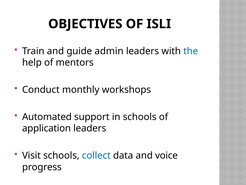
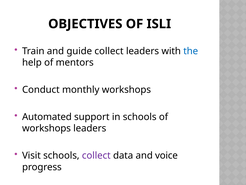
guide admin: admin -> collect
application at (46, 128): application -> workshops
collect at (96, 155) colour: blue -> purple
